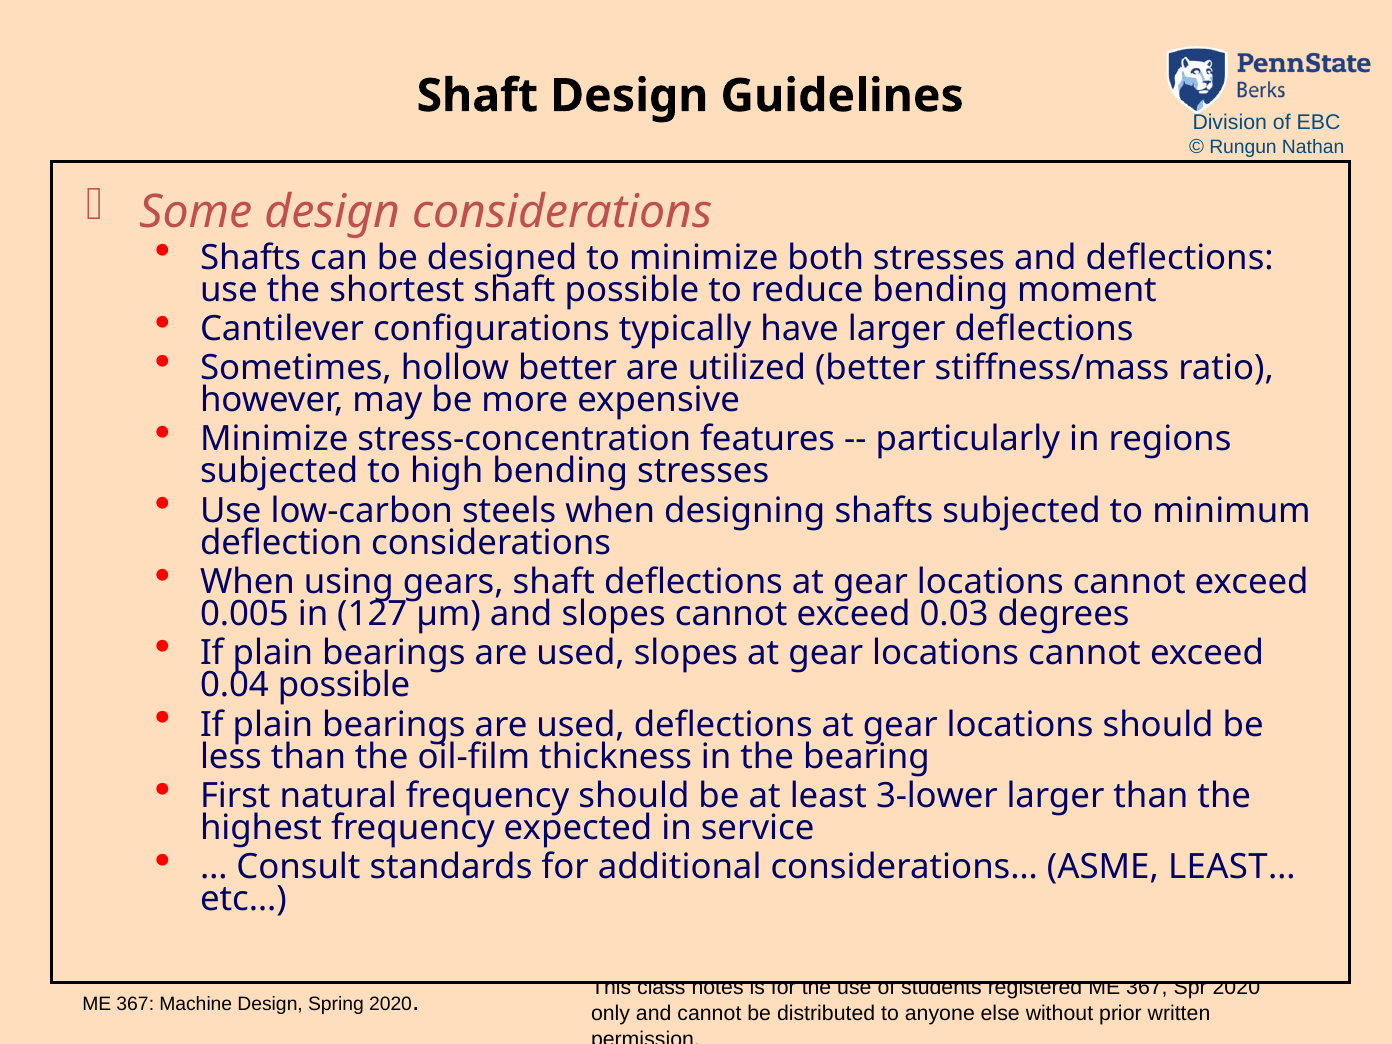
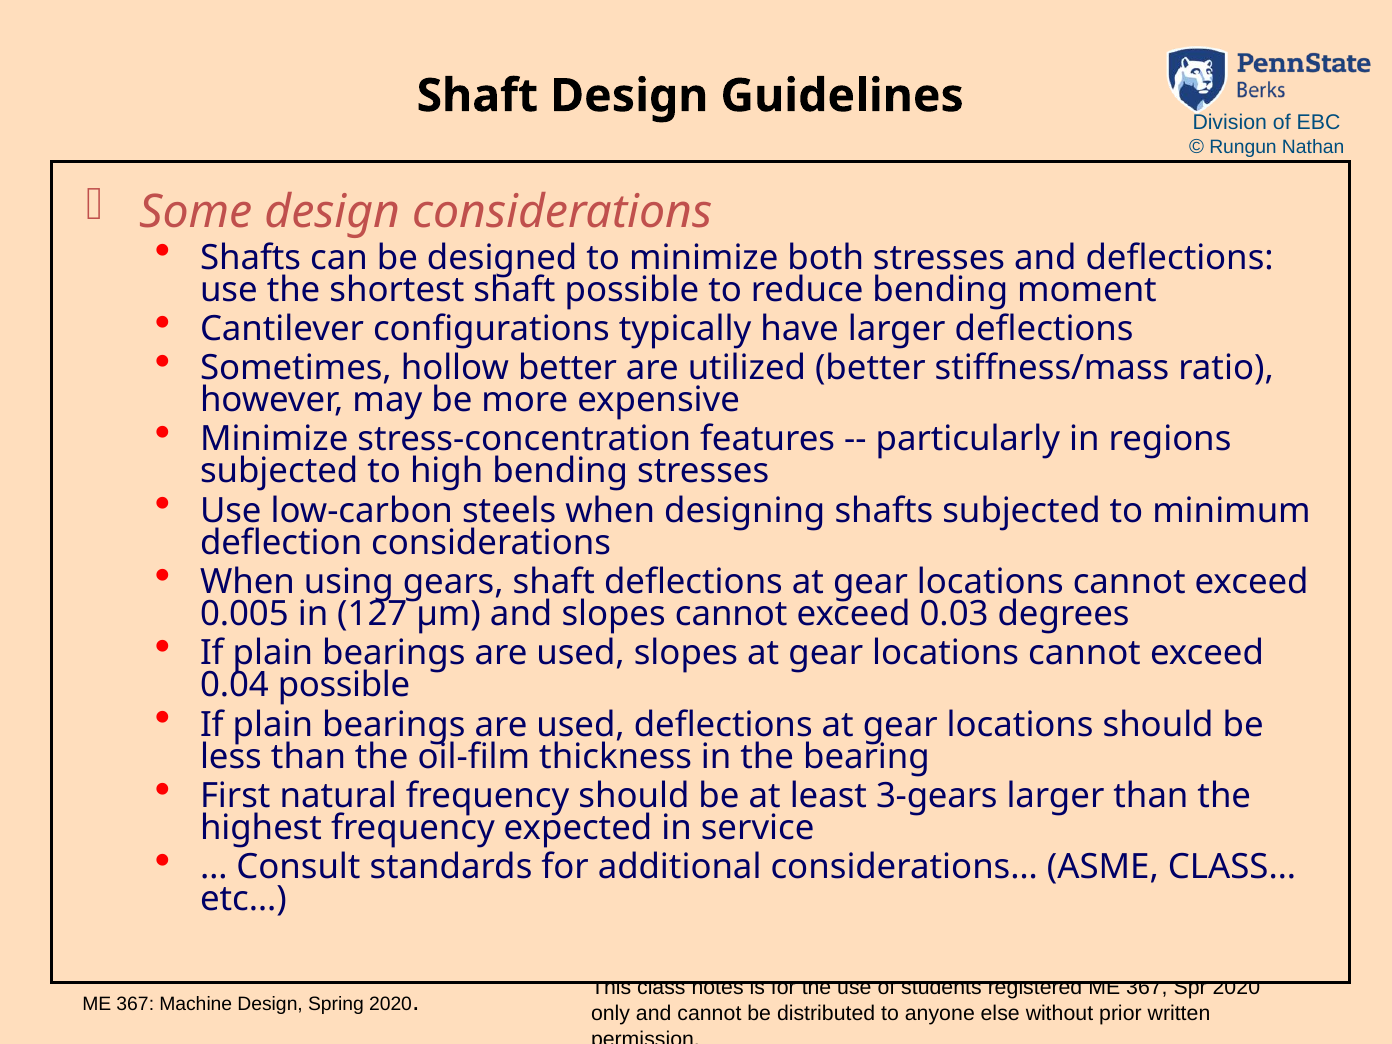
3-lower: 3-lower -> 3-gears
LEAST…: LEAST… -> CLASS…
